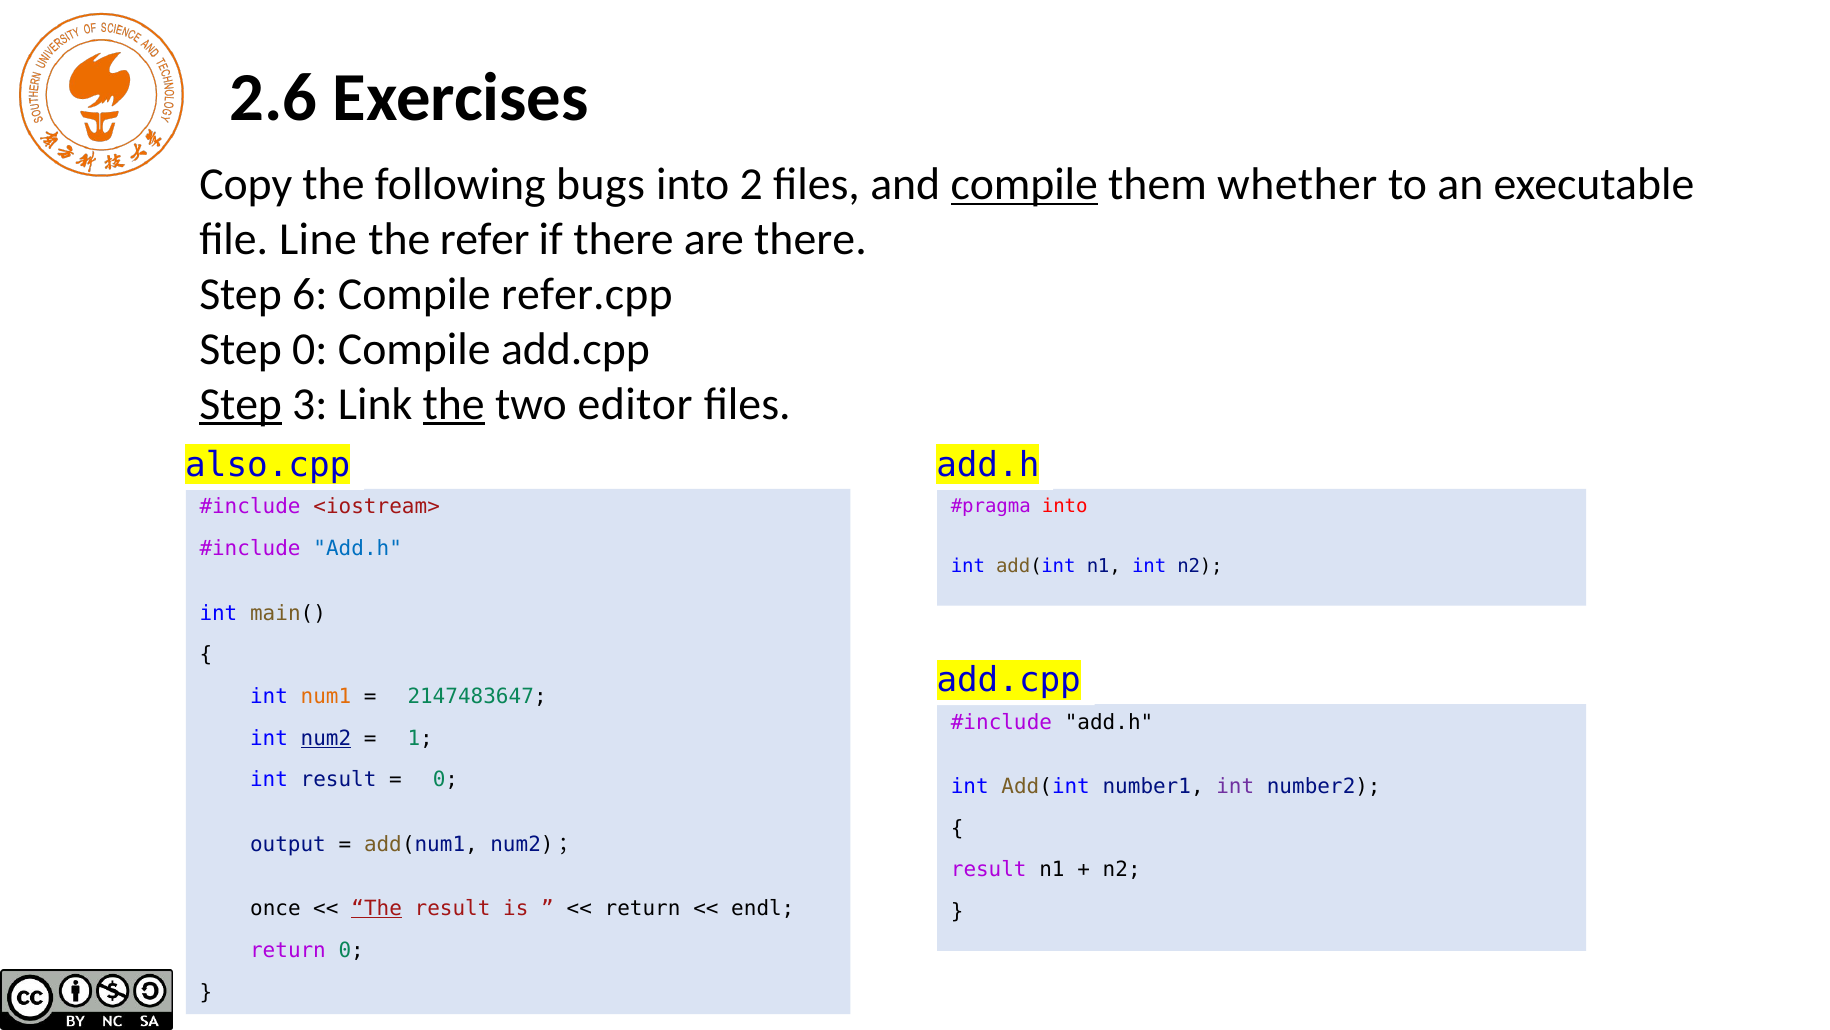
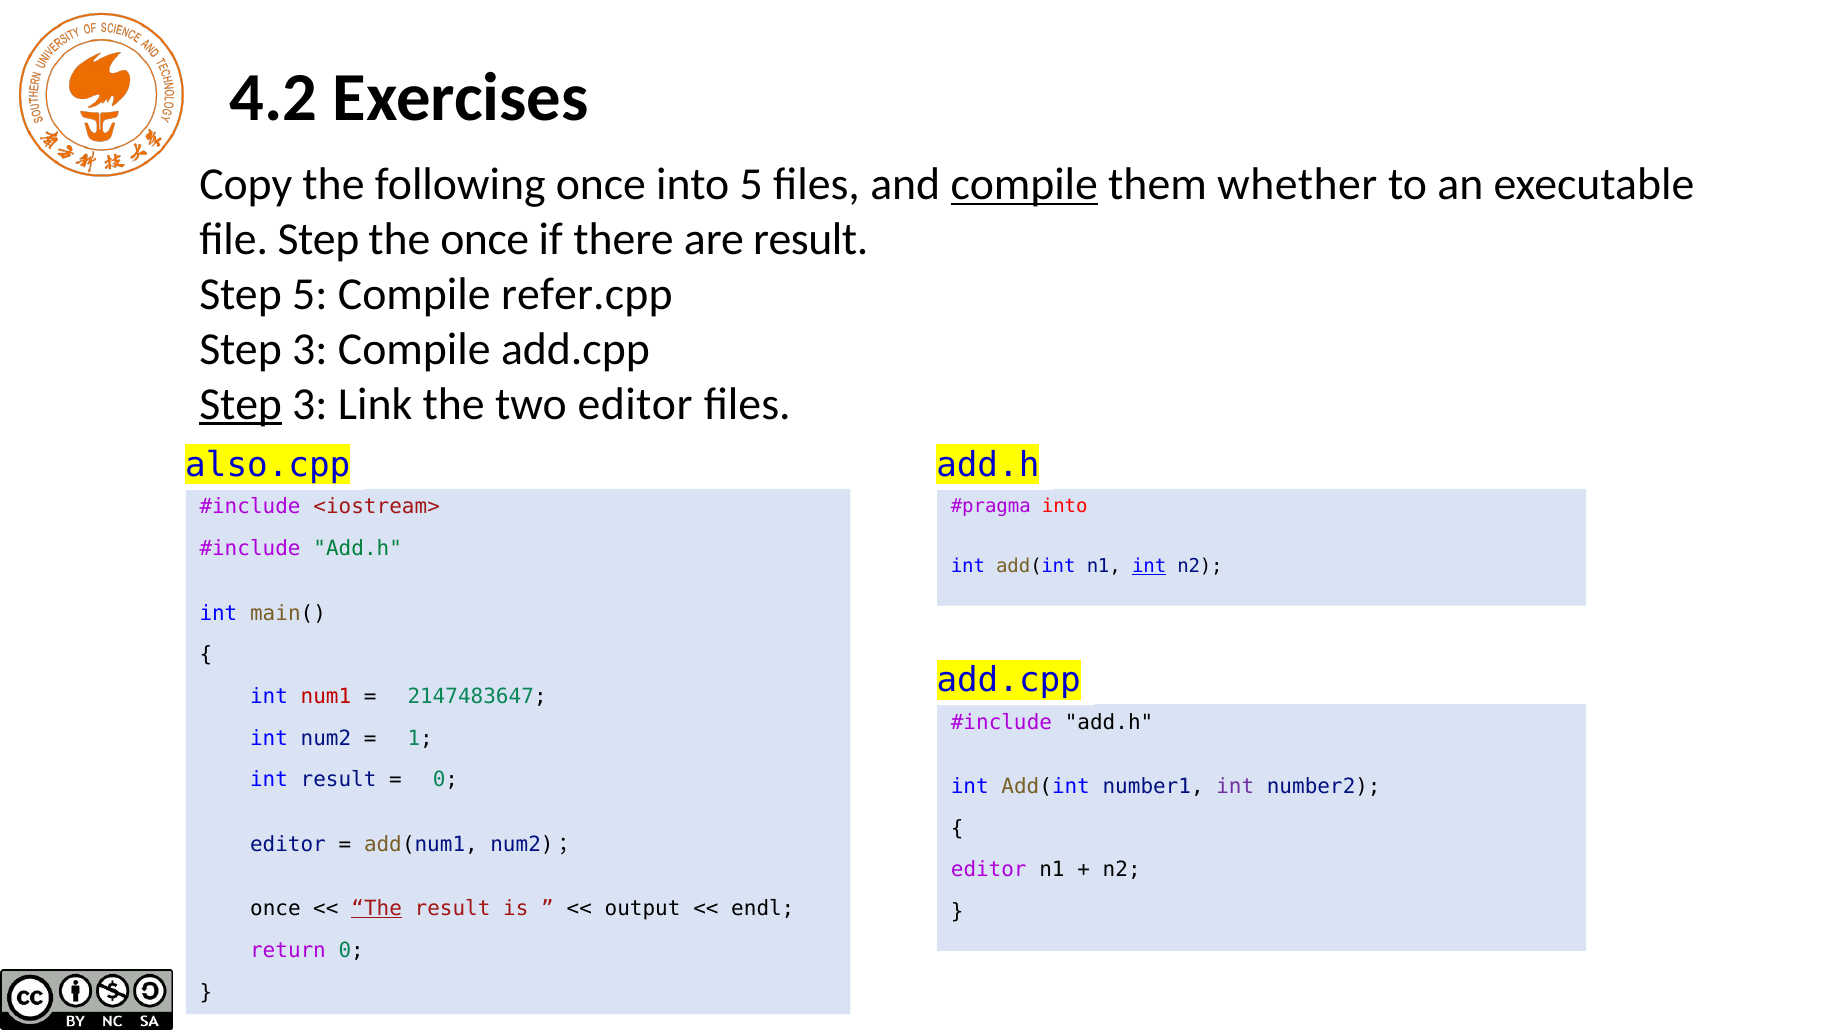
2.6: 2.6 -> 4.2
following bugs: bugs -> once
into 2: 2 -> 5
file Line: Line -> Step
the refer: refer -> once
are there: there -> result
Step 6: 6 -> 5
0 at (310, 349): 0 -> 3
the at (454, 404) underline: present -> none
Add.h at (358, 548) colour: blue -> green
int at (1149, 566) underline: none -> present
num1 colour: orange -> red
num2 underline: present -> none
output at (288, 844): output -> editor
result at (989, 869): result -> editor
return at (643, 908): return -> output
